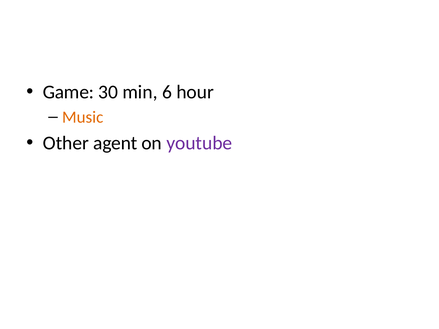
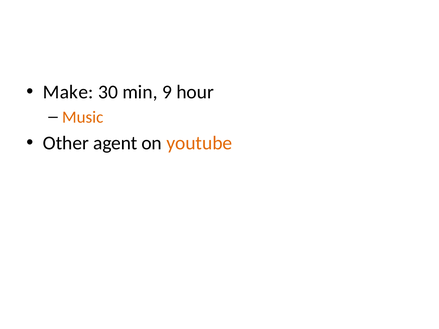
Game: Game -> Make
6: 6 -> 9
youtube colour: purple -> orange
